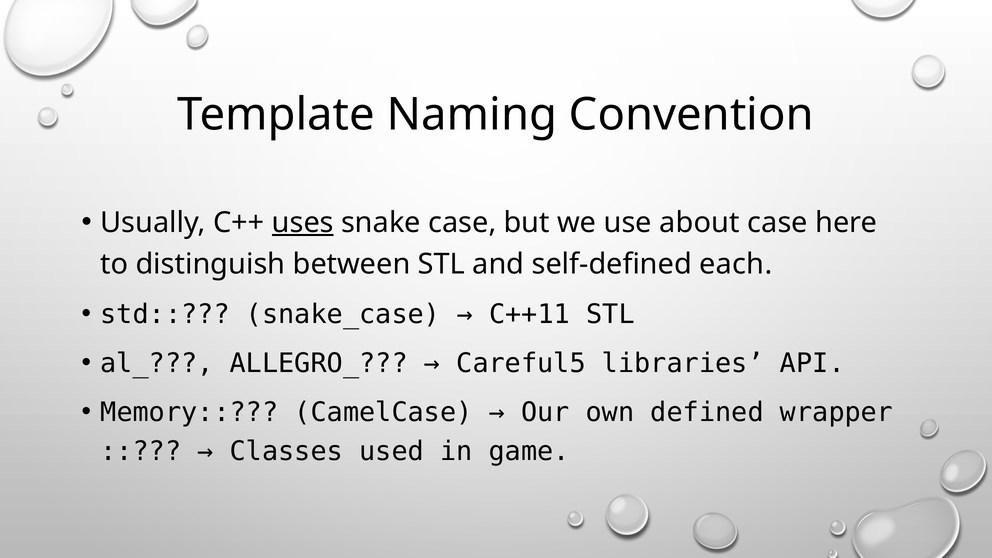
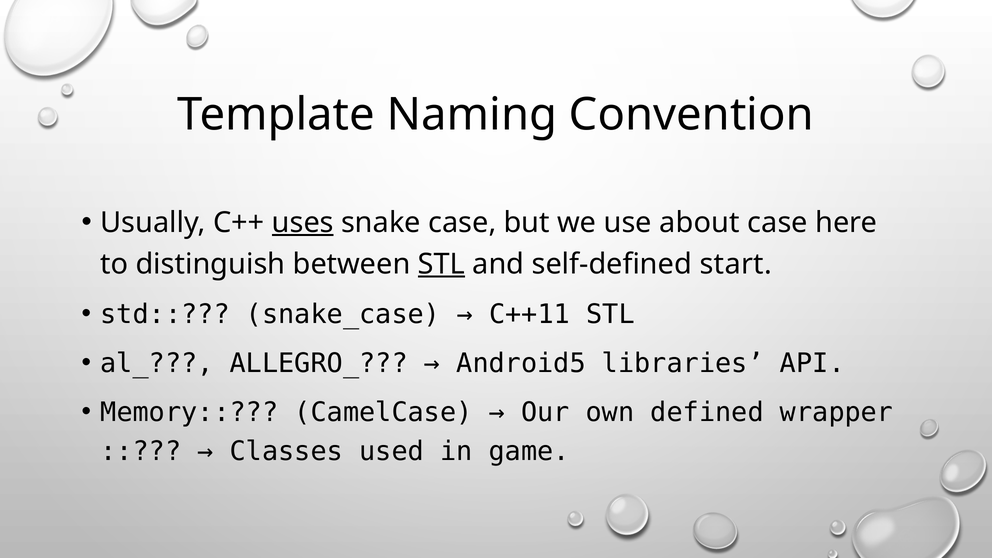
STL at (441, 264) underline: none -> present
each: each -> start
Careful5: Careful5 -> Android5
